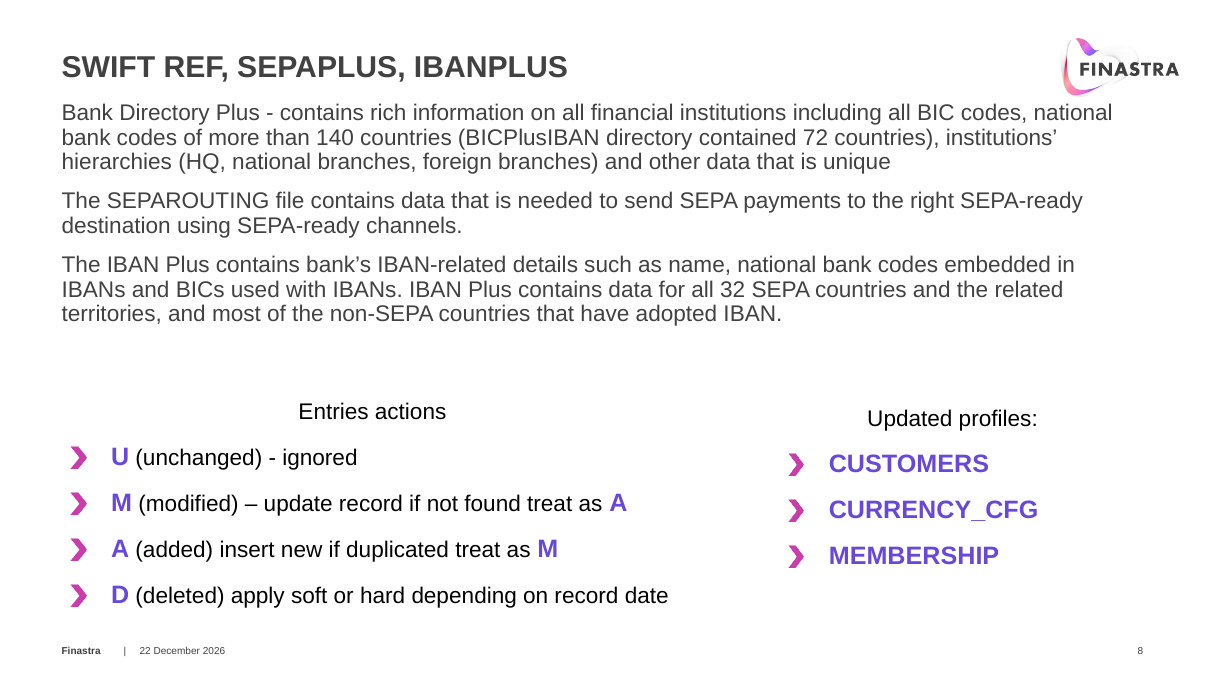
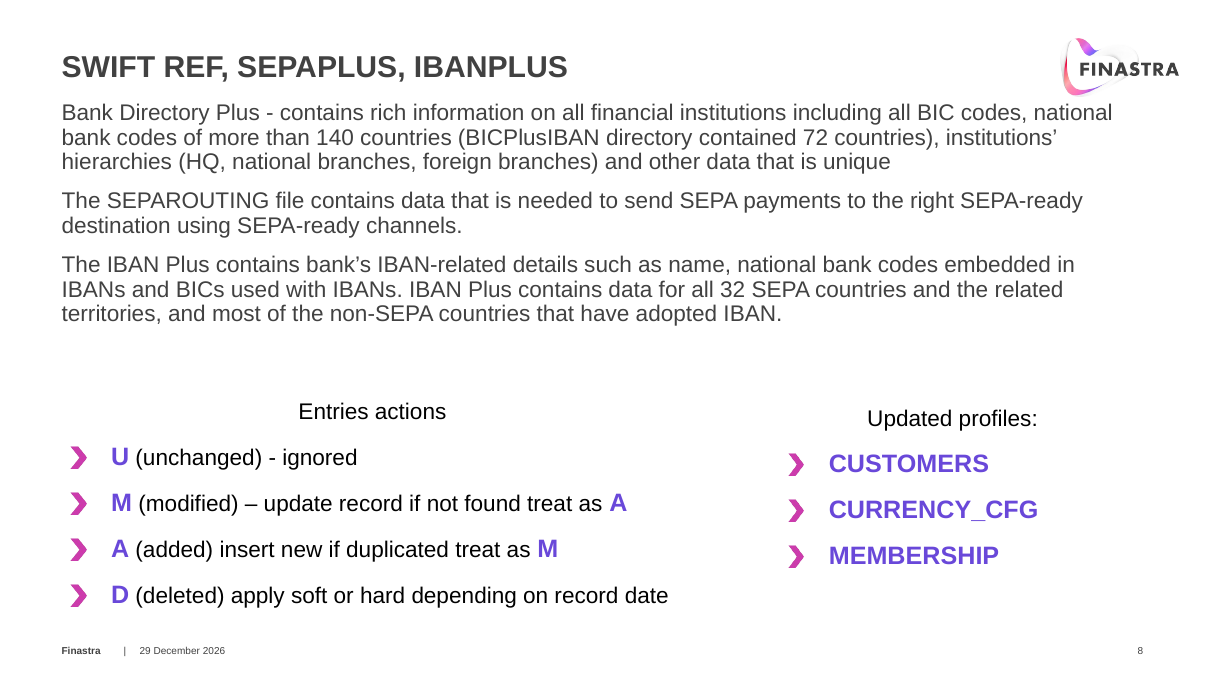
22: 22 -> 29
